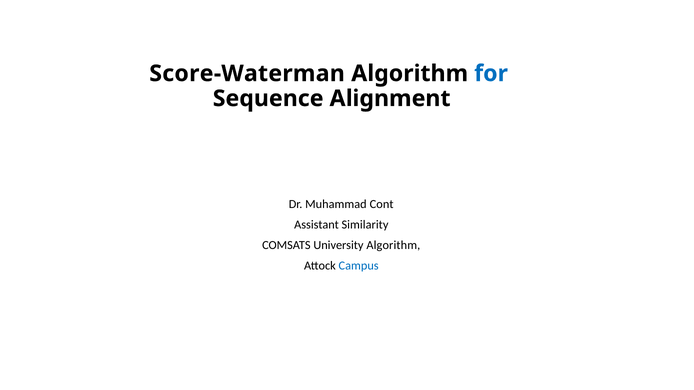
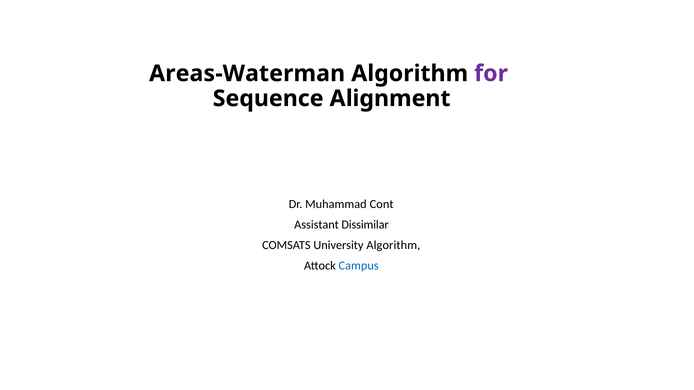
Score-Waterman: Score-Waterman -> Areas-Waterman
for colour: blue -> purple
Similarity: Similarity -> Dissimilar
